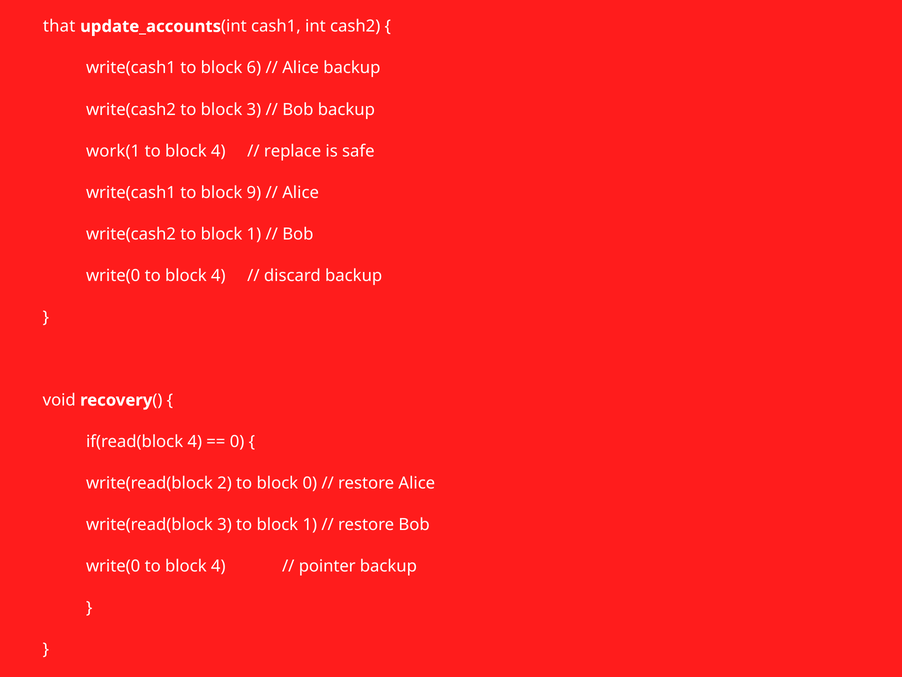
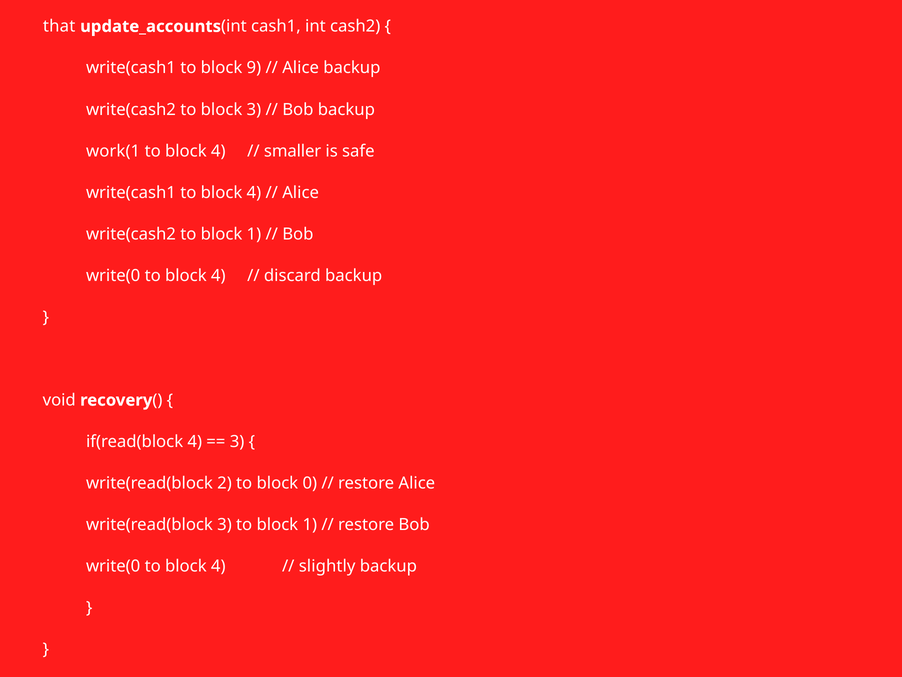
6: 6 -> 9
replace: replace -> smaller
write(cash1 to block 9: 9 -> 4
0 at (237, 441): 0 -> 3
pointer: pointer -> slightly
